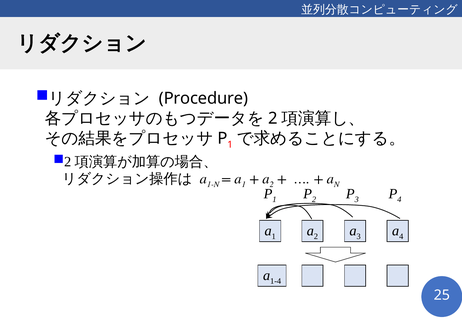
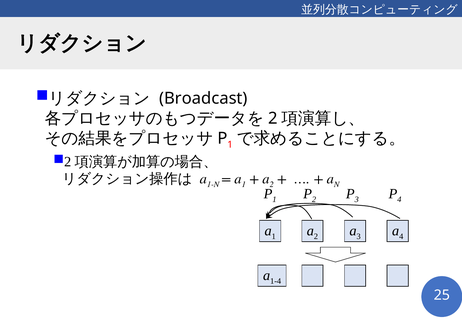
Procedure: Procedure -> Broadcast
